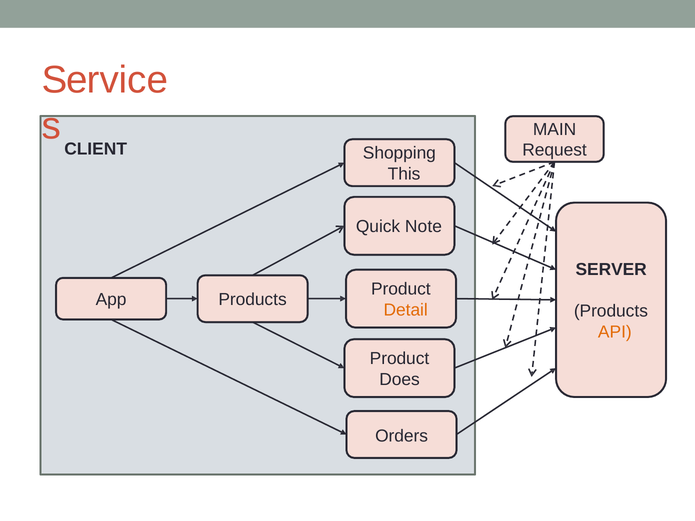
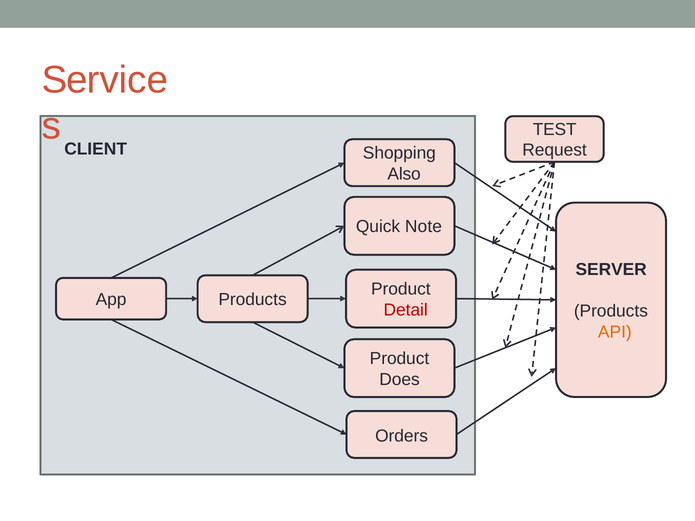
MAIN: MAIN -> TEST
This: This -> Also
Detail colour: orange -> red
